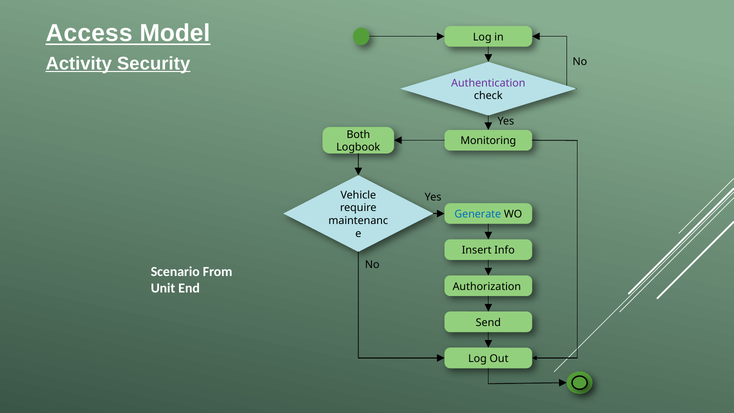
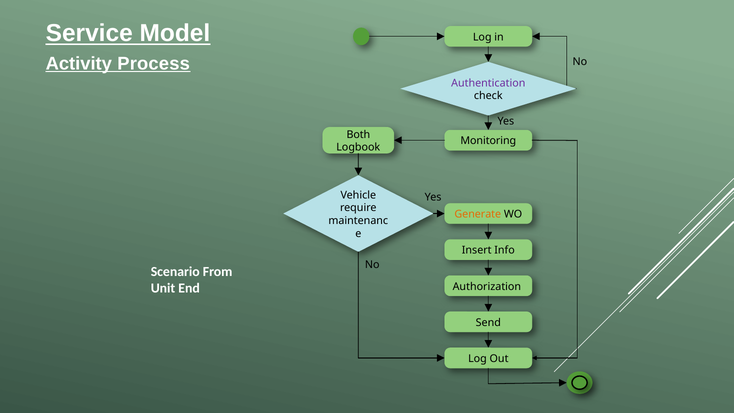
Access: Access -> Service
Security: Security -> Process
Generate colour: blue -> orange
